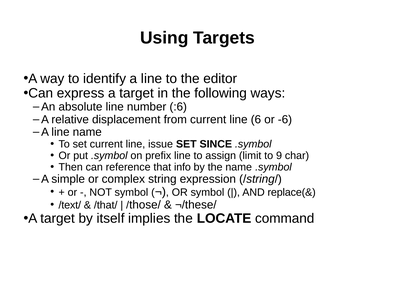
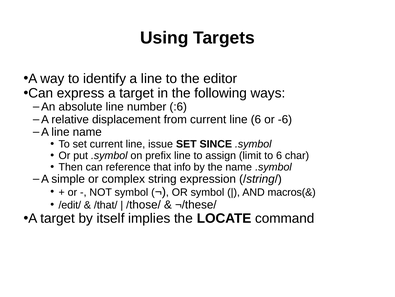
to 9: 9 -> 6
replace(&: replace(& -> macros(&
/text/: /text/ -> /edit/
